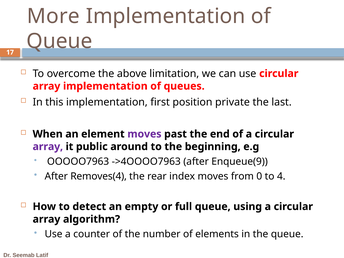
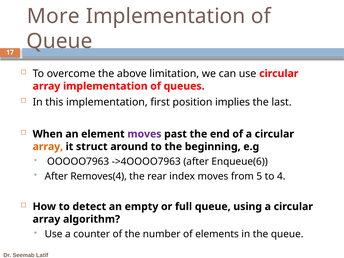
private: private -> implies
array at (48, 147) colour: purple -> orange
public: public -> struct
Enqueue(9: Enqueue(9 -> Enqueue(6
0: 0 -> 5
